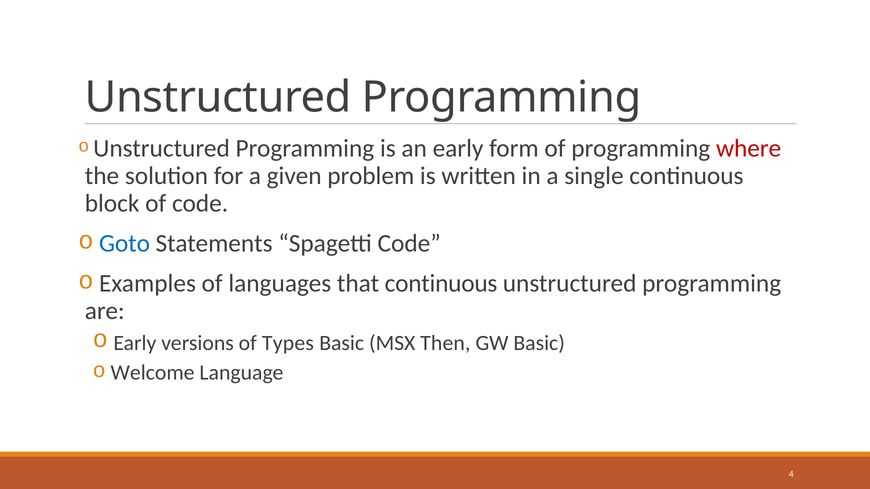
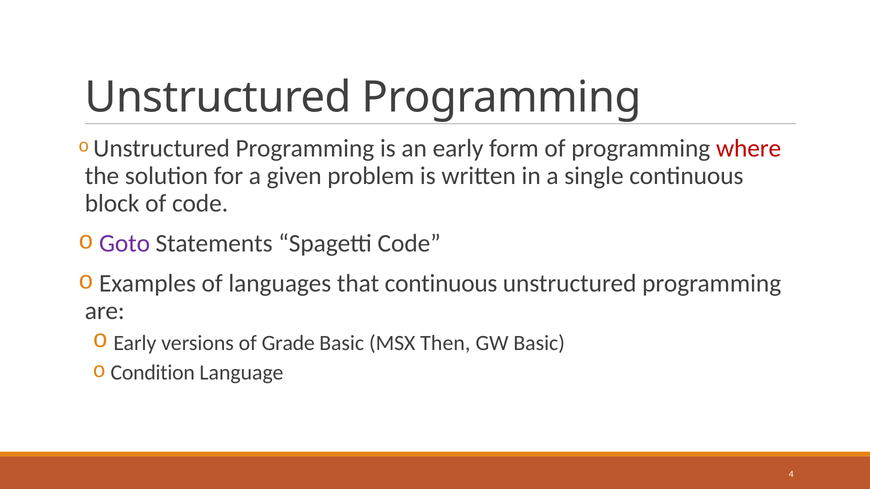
Goto colour: blue -> purple
Types: Types -> Grade
Welcome: Welcome -> Condition
